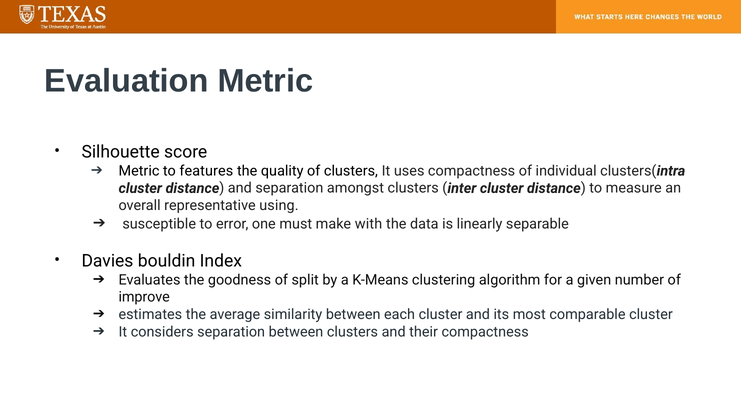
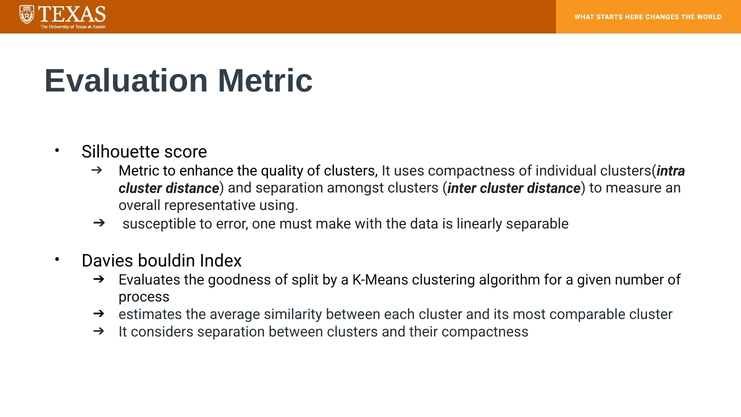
features: features -> enhance
improve: improve -> process
